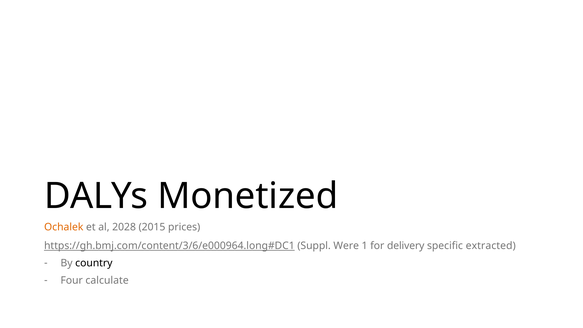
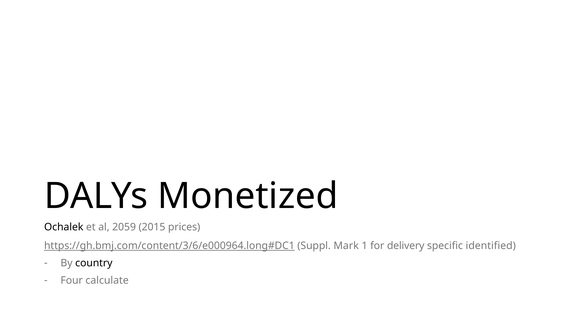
Ochalek colour: orange -> black
2028: 2028 -> 2059
Were: Were -> Mark
extracted: extracted -> identified
